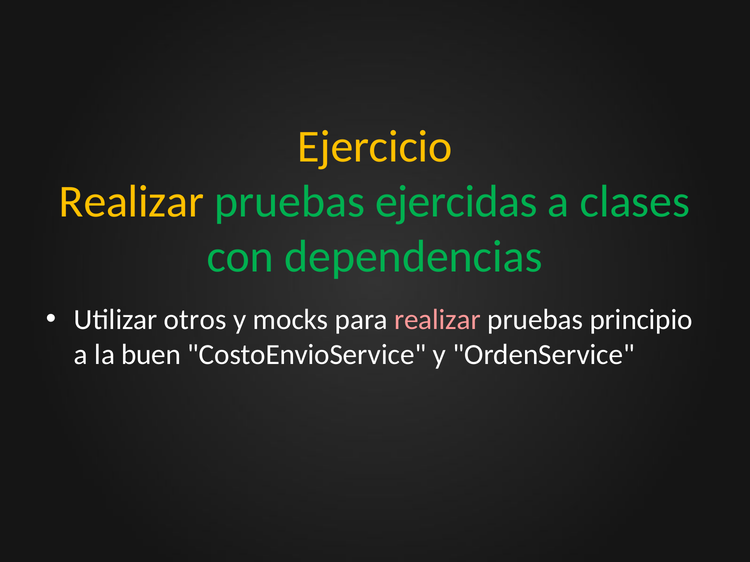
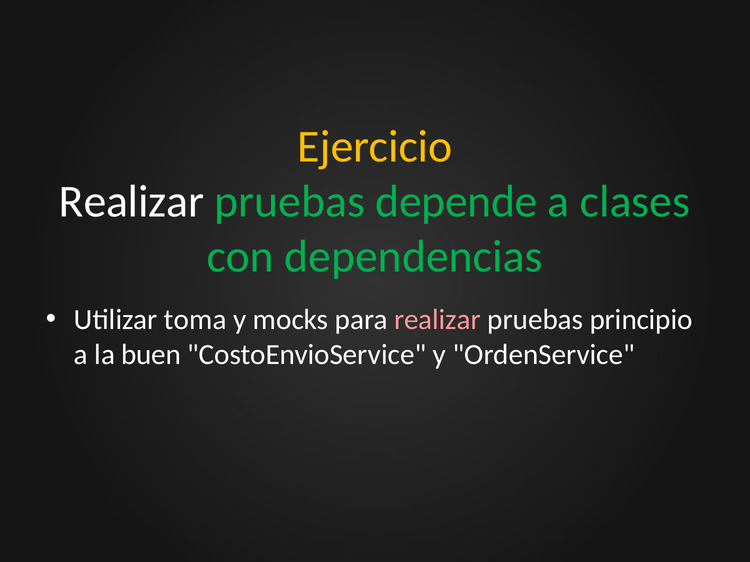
Realizar at (131, 202) colour: yellow -> white
ejercidas: ejercidas -> depende
otros: otros -> toma
